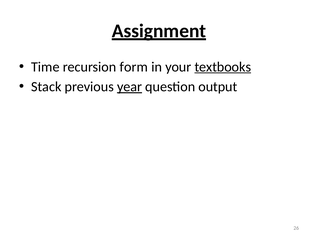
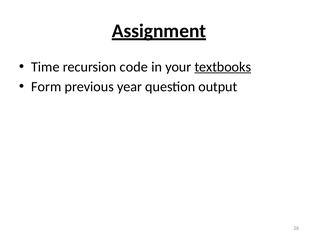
form: form -> code
Stack: Stack -> Form
year underline: present -> none
